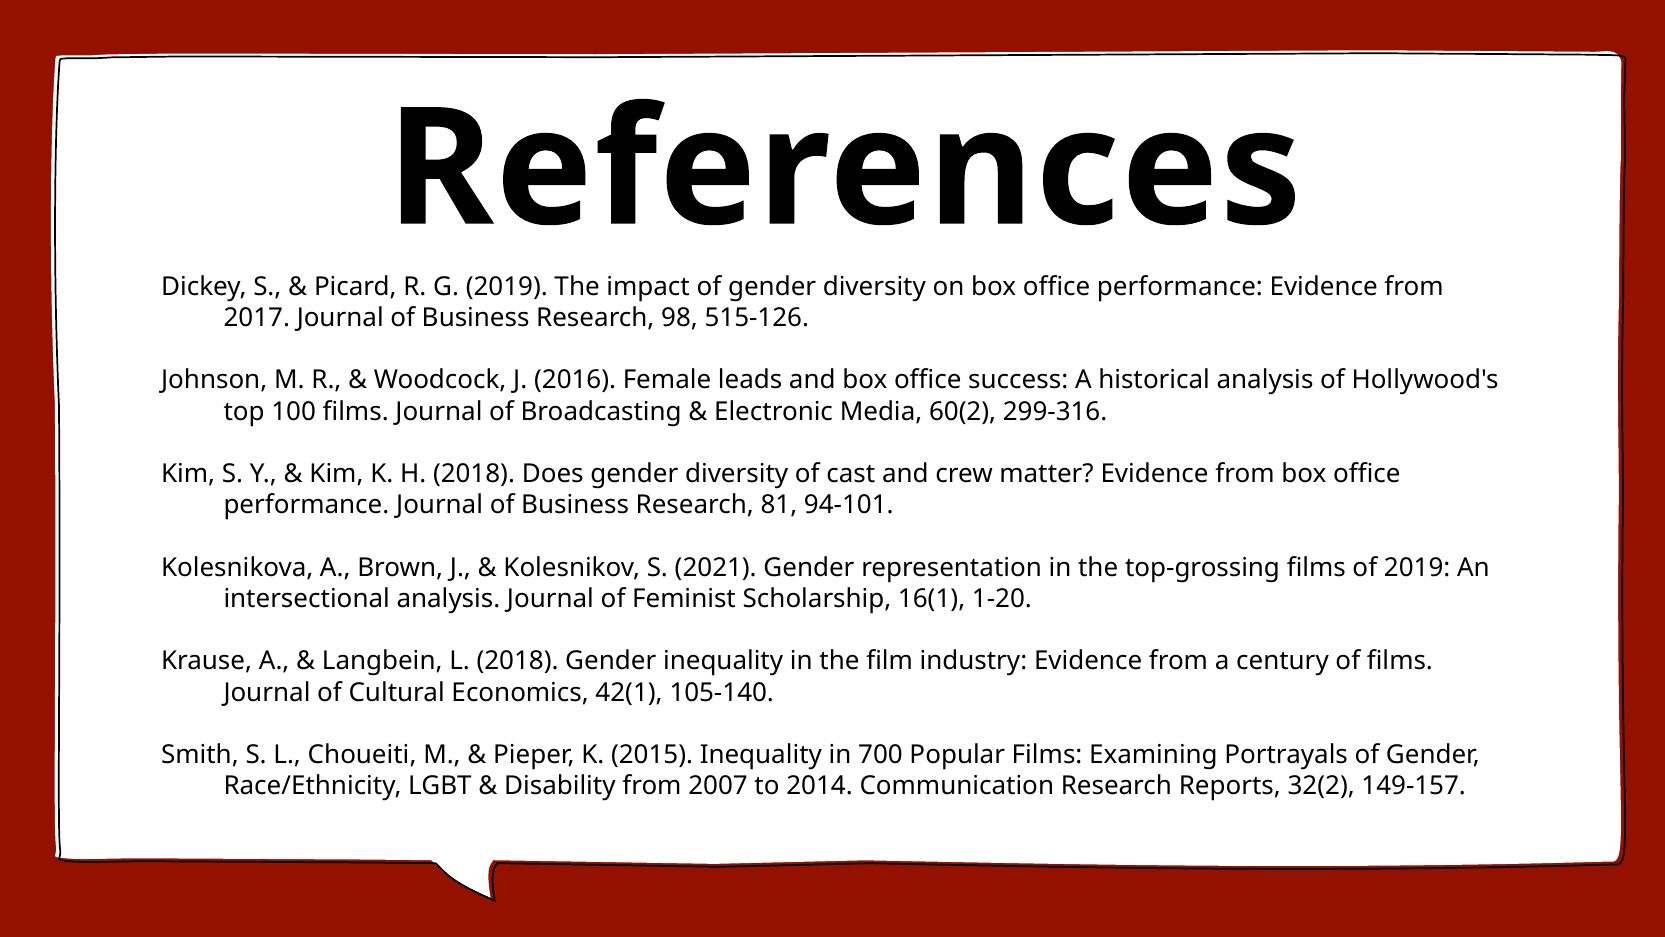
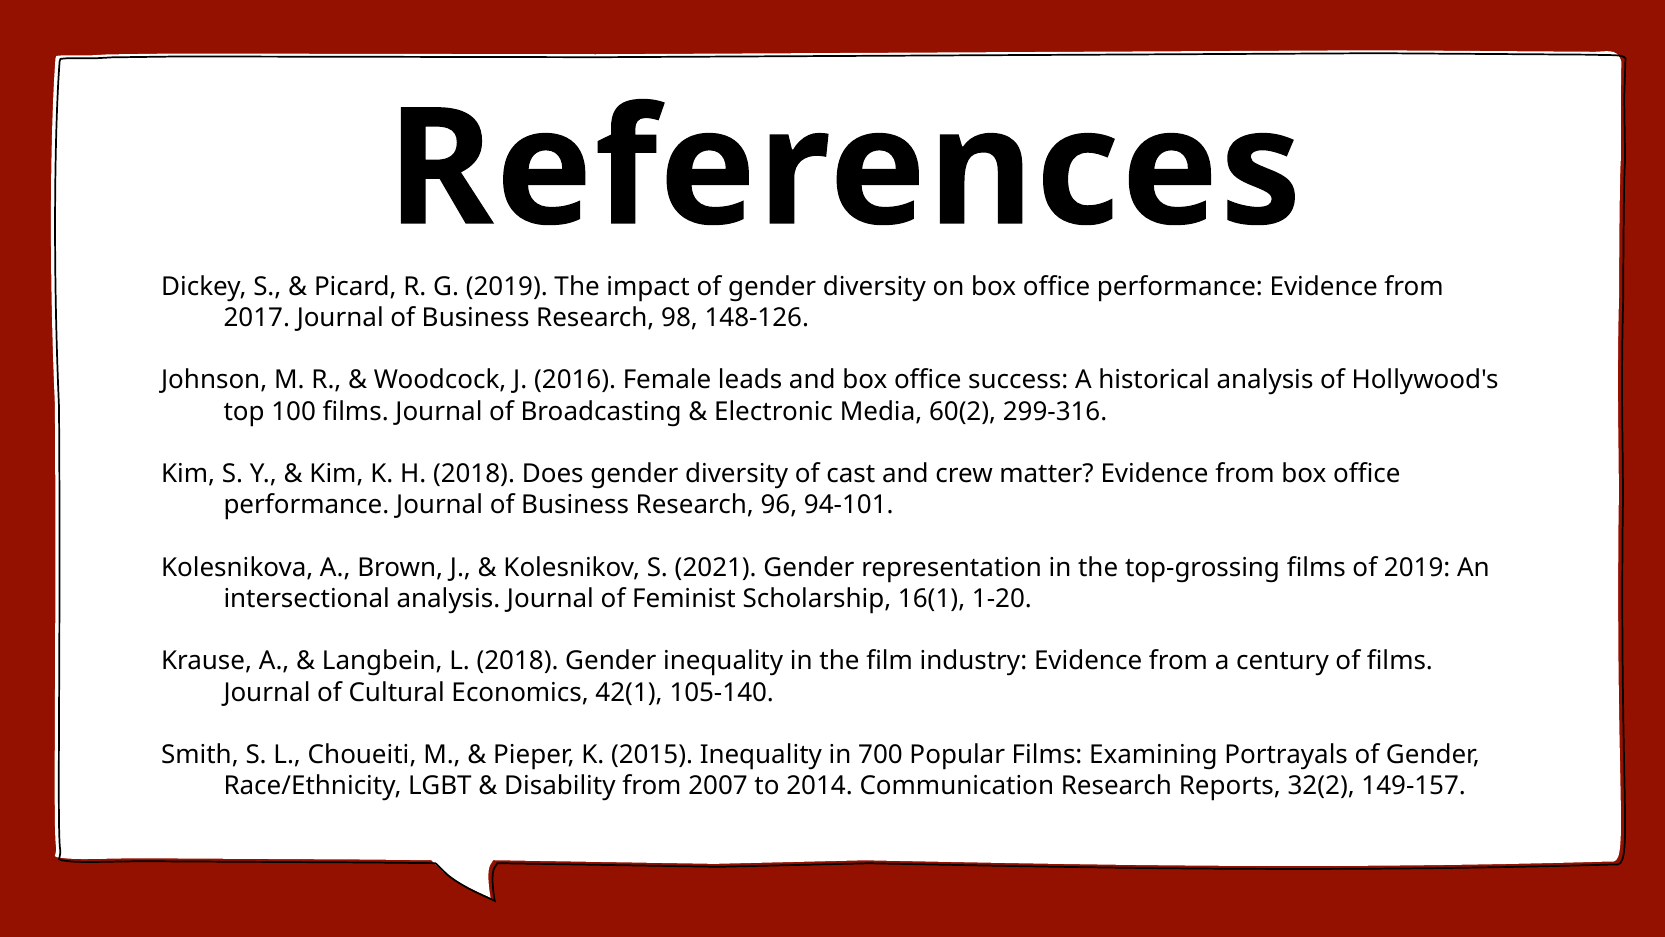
515-126: 515-126 -> 148-126
81: 81 -> 96
